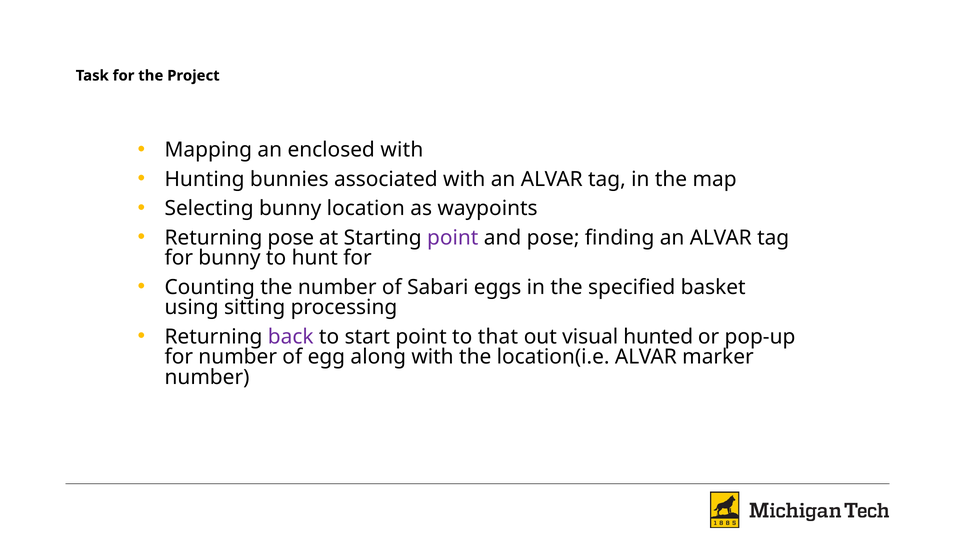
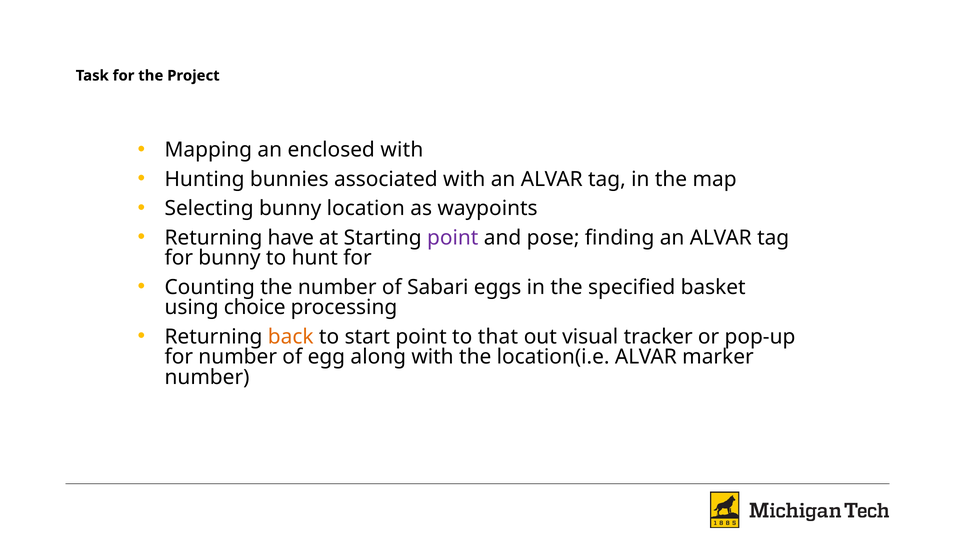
Returning pose: pose -> have
sitting: sitting -> choice
back colour: purple -> orange
hunted: hunted -> tracker
